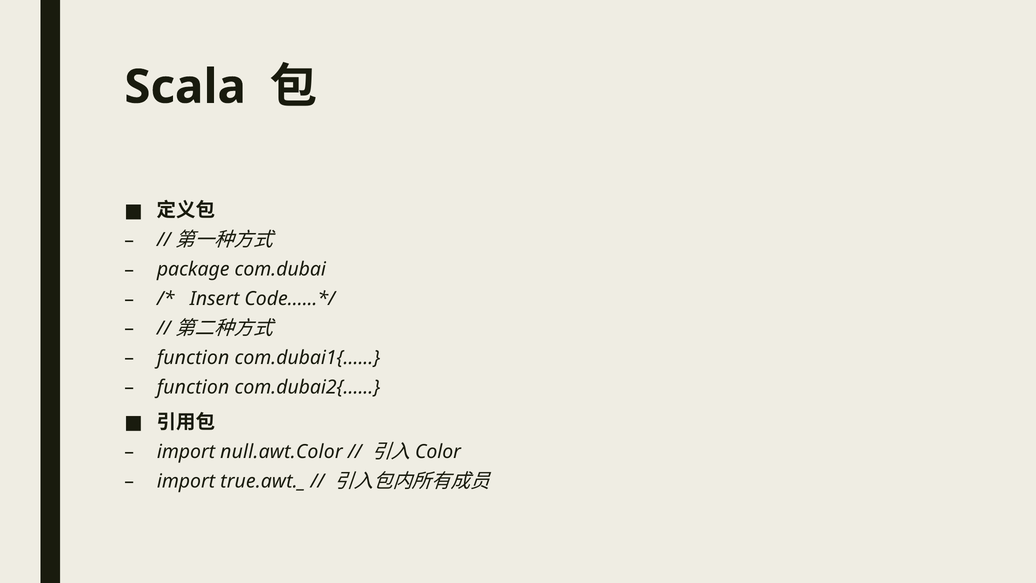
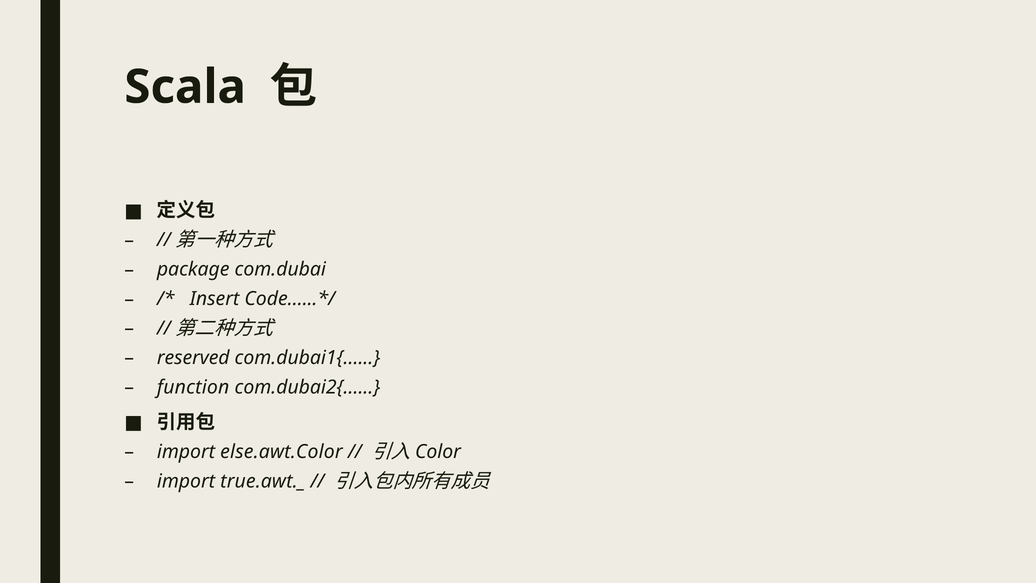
function at (193, 358): function -> reserved
null.awt.Color: null.awt.Color -> else.awt.Color
